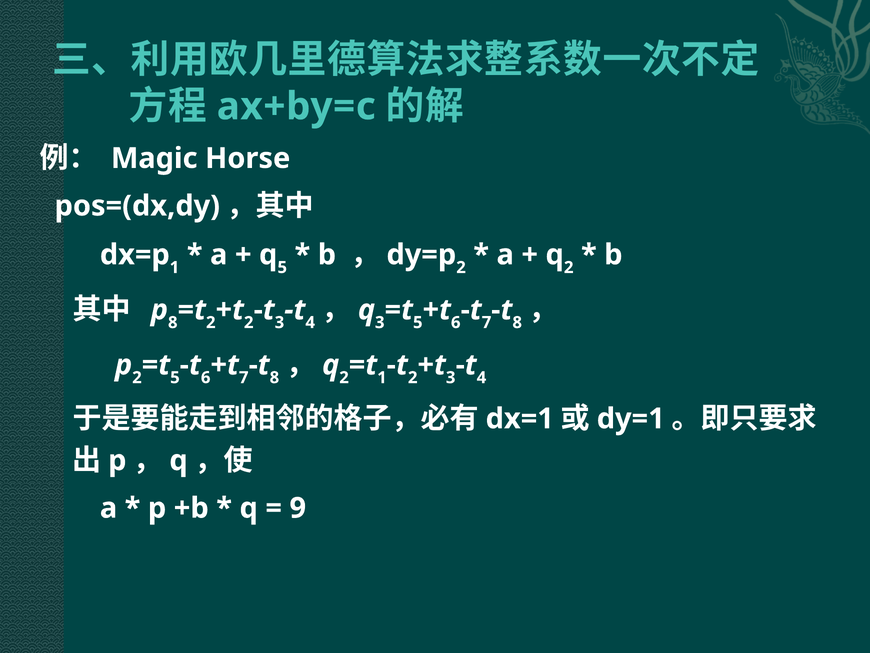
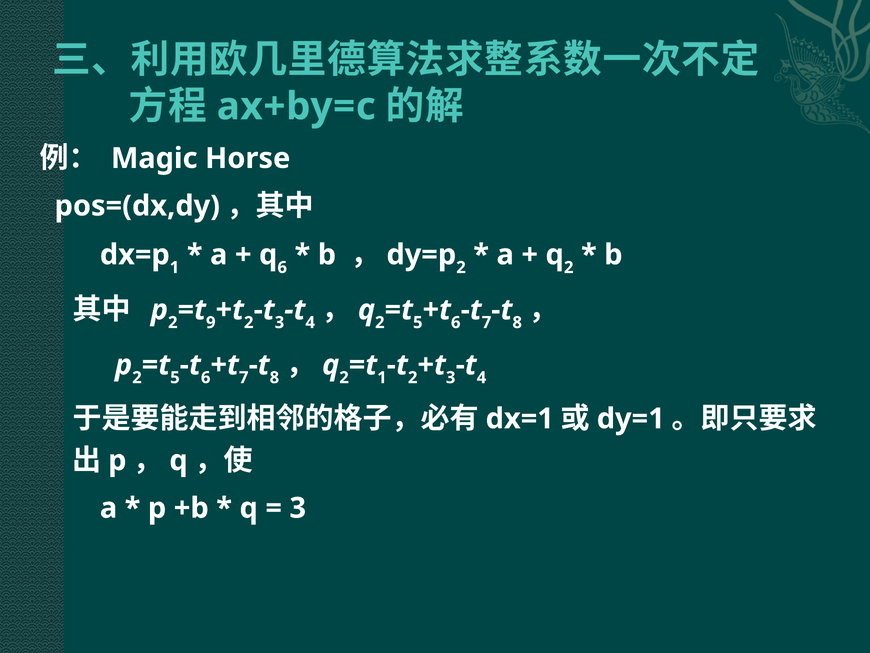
q 5: 5 -> 6
8 at (173, 322): 8 -> 2
2 at (211, 322): 2 -> 9
3 at (380, 322): 3 -> 2
9 at (298, 508): 9 -> 3
